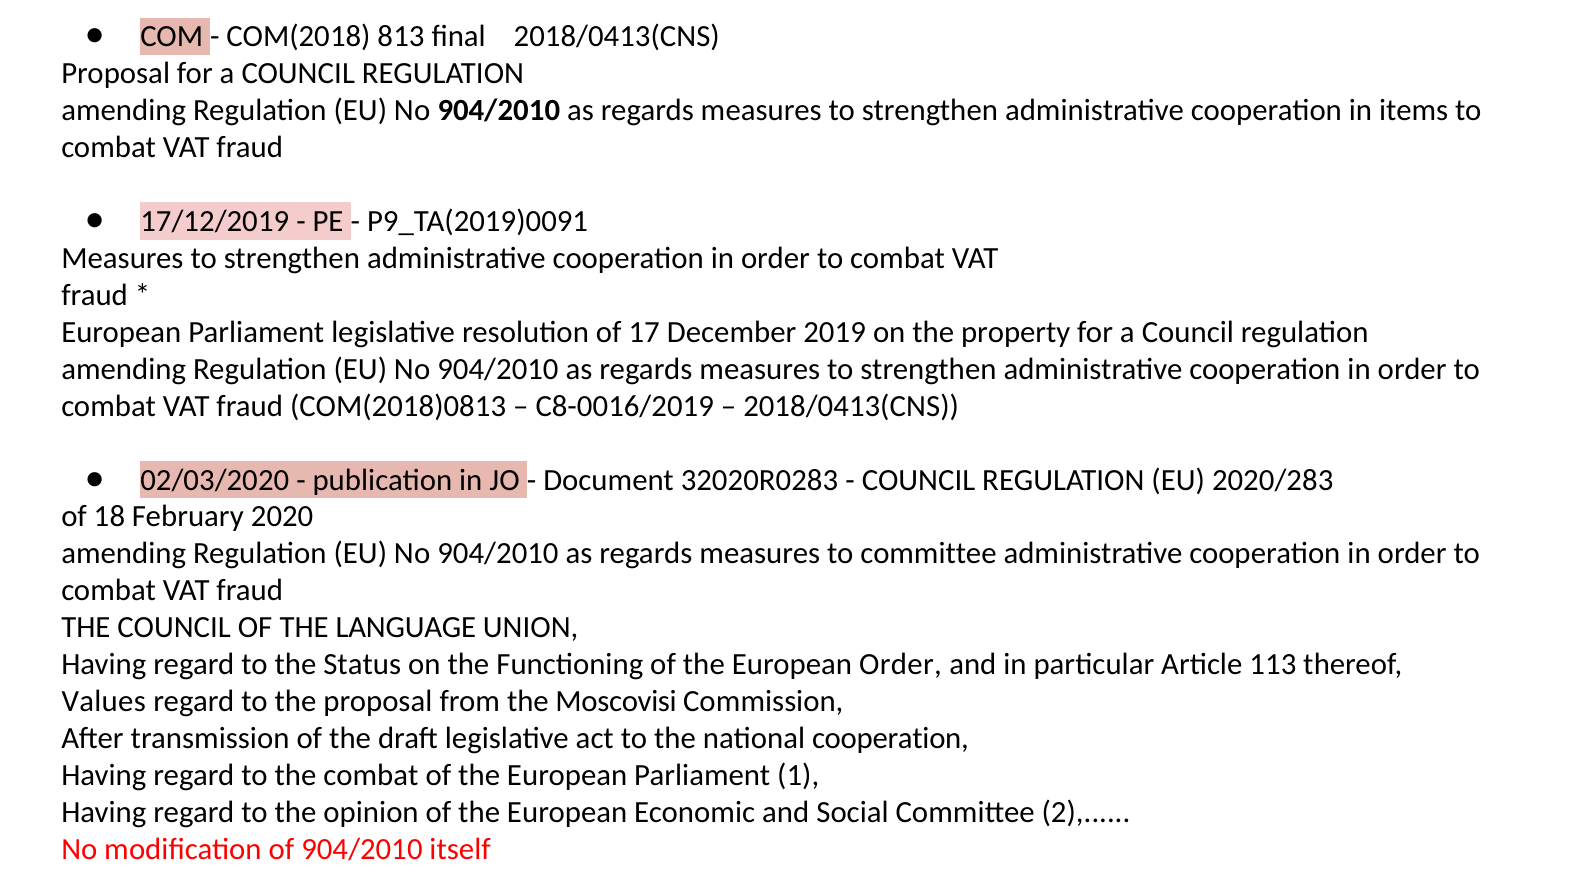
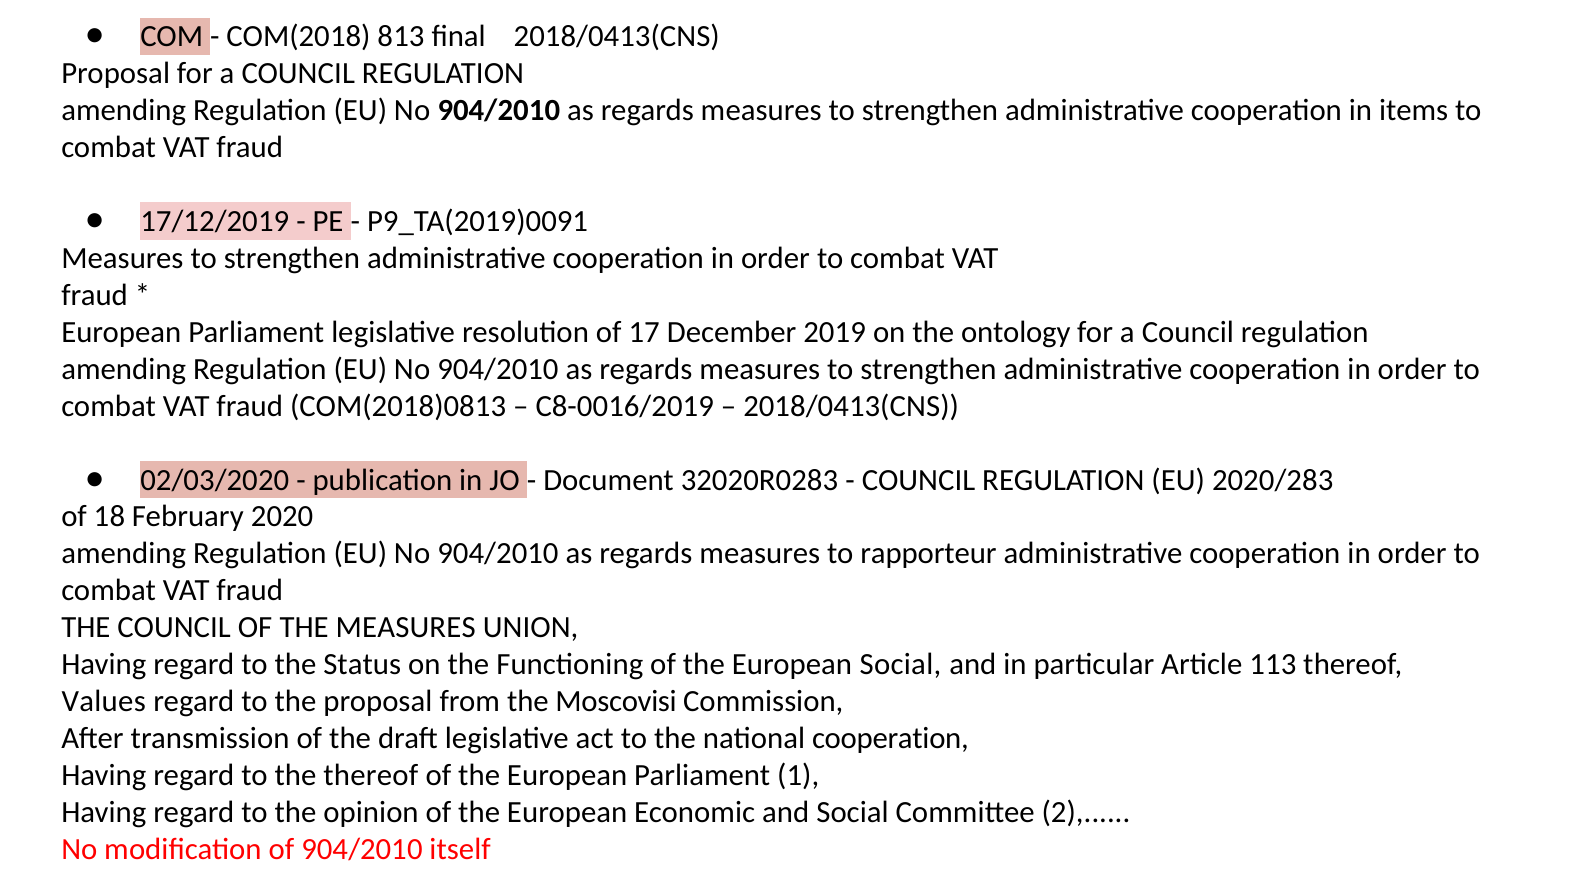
property: property -> ontology
to committee: committee -> rapporteur
THE LANGUAGE: LANGUAGE -> MEASURES
European Order: Order -> Social
the combat: combat -> thereof
